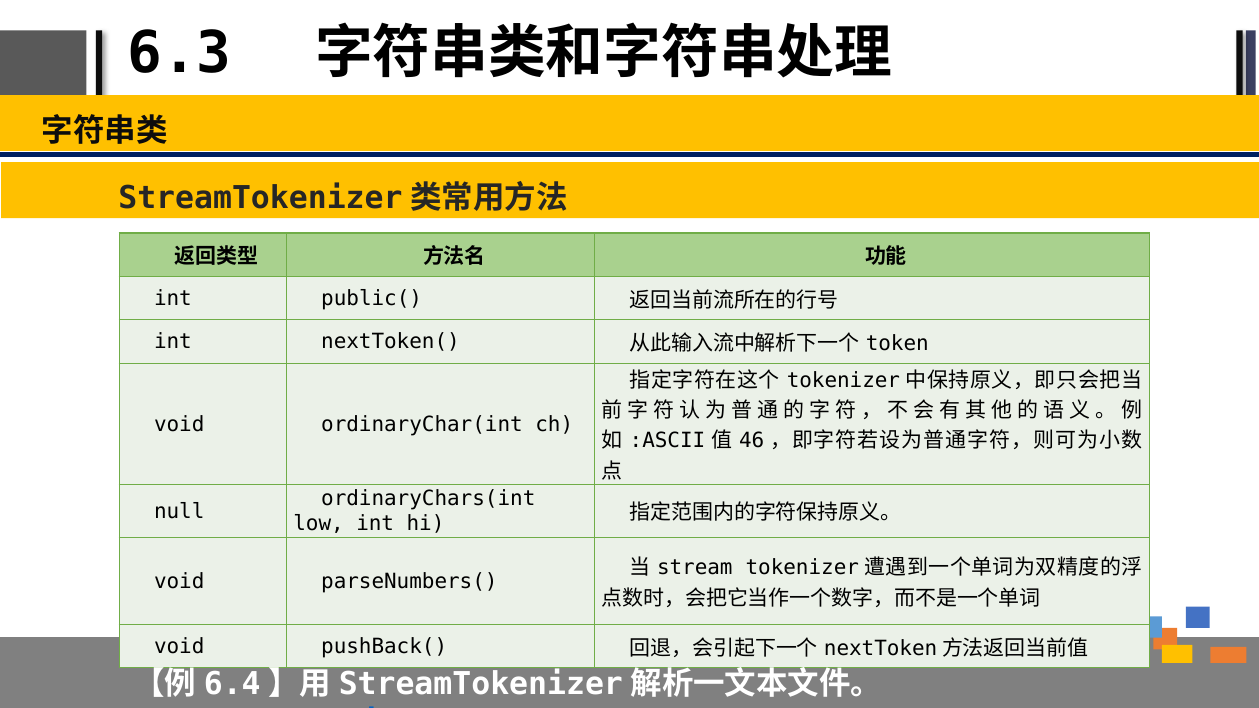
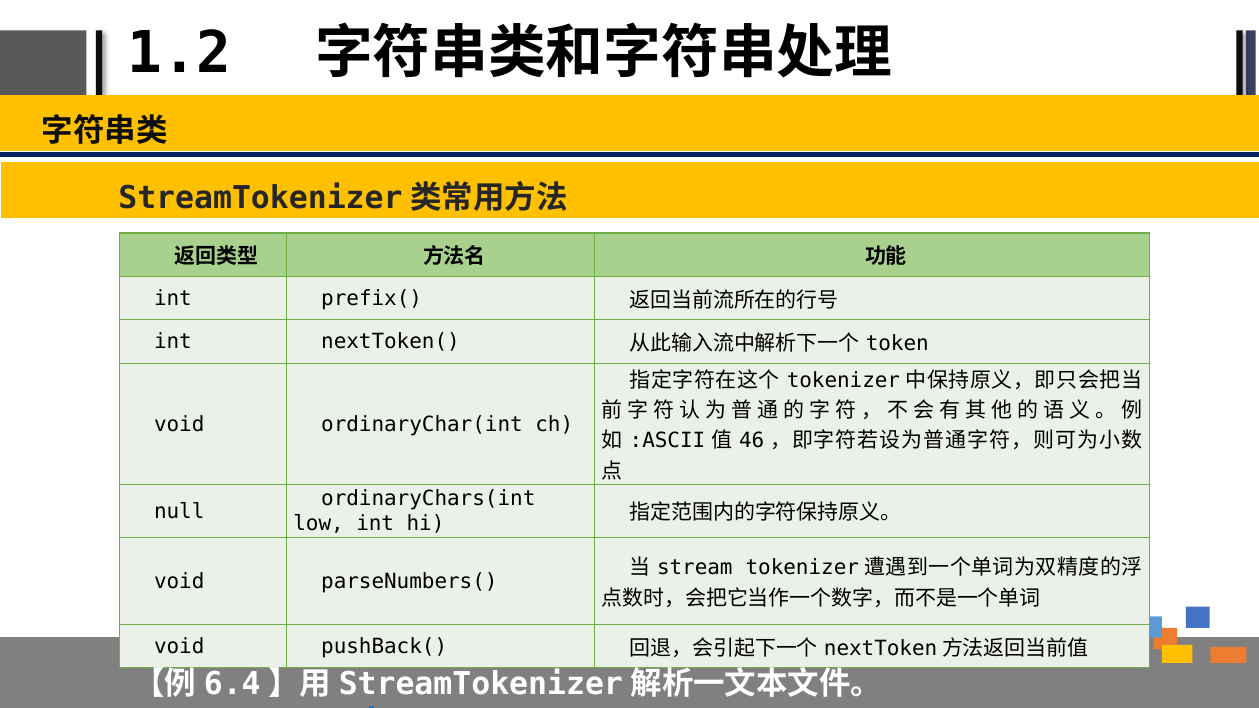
6.3: 6.3 -> 1.2
public(: public( -> prefix(
